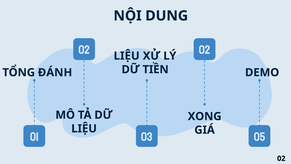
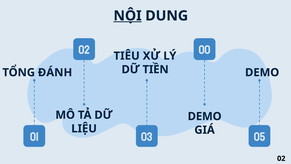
NỘI underline: none -> present
02 02: 02 -> 00
LIỆU at (127, 56): LIỆU -> TIÊU
XONG at (205, 116): XONG -> DEMO
